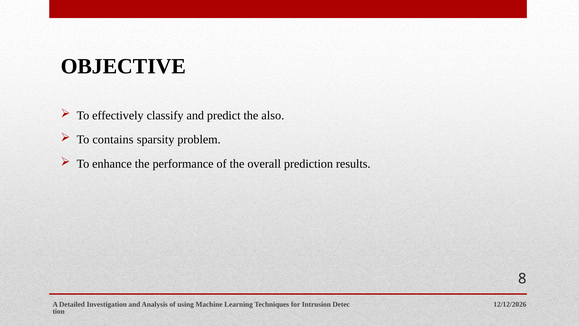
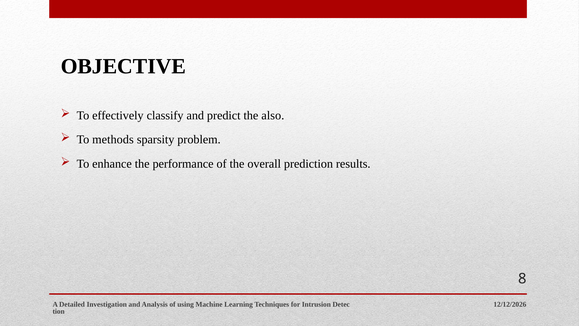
contains: contains -> methods
